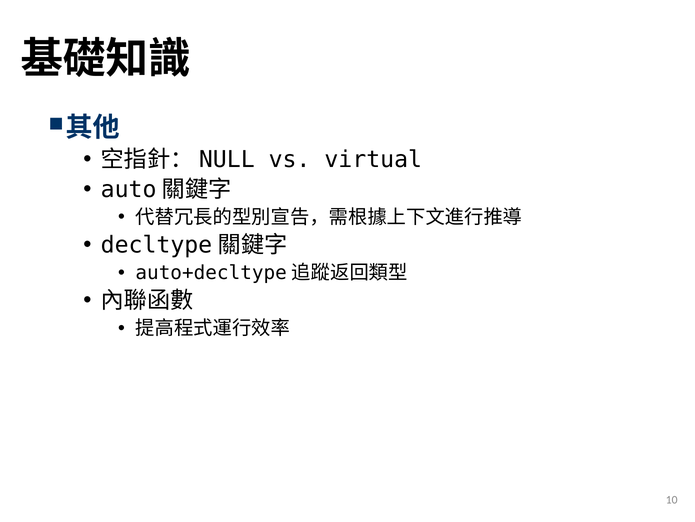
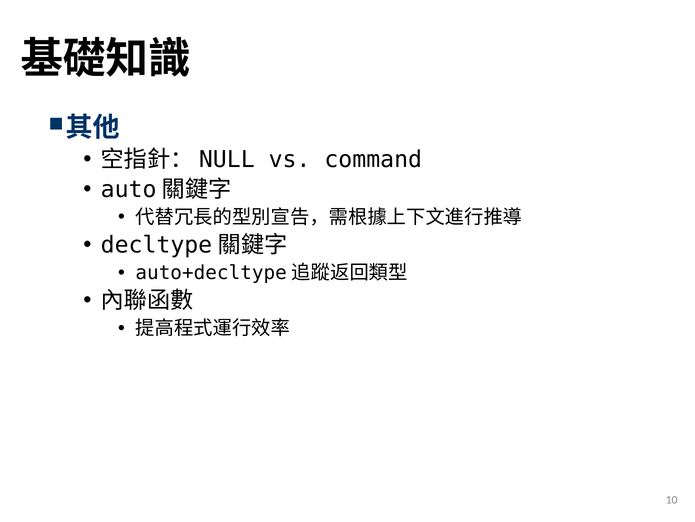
virtual: virtual -> command
